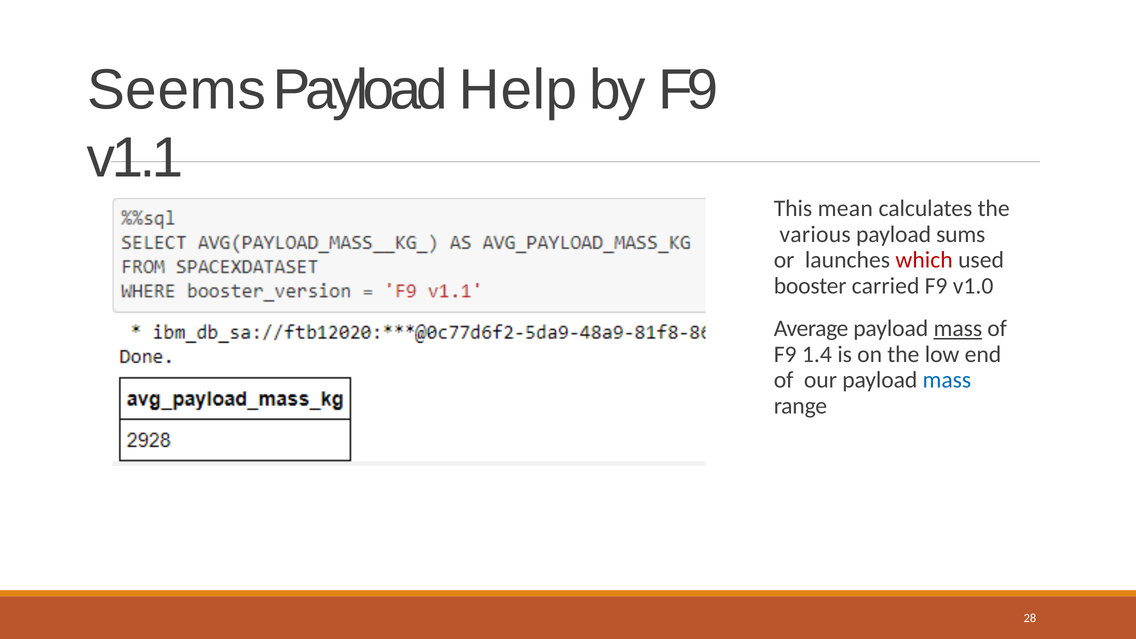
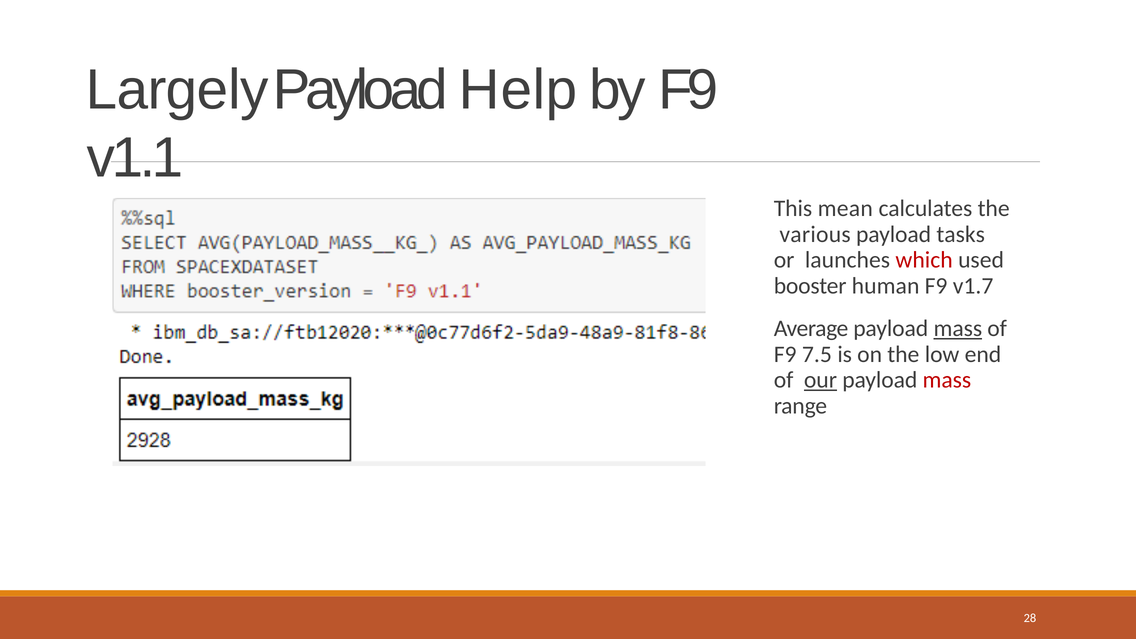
Seems: Seems -> Largely
sums: sums -> tasks
carried: carried -> human
v1.0: v1.0 -> v1.7
1.4: 1.4 -> 7.5
our underline: none -> present
mass at (947, 380) colour: blue -> red
